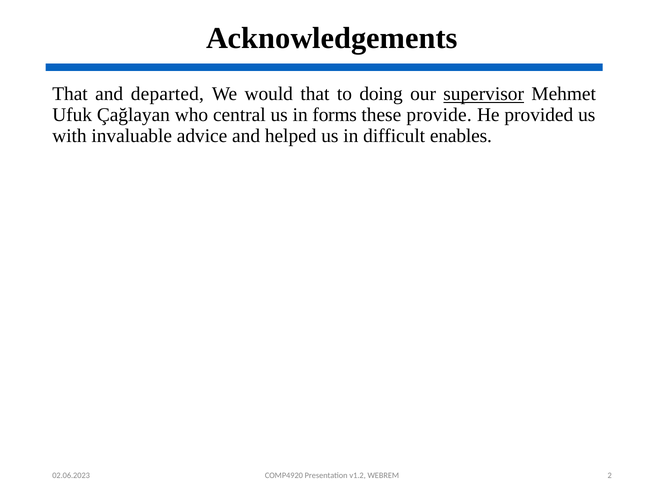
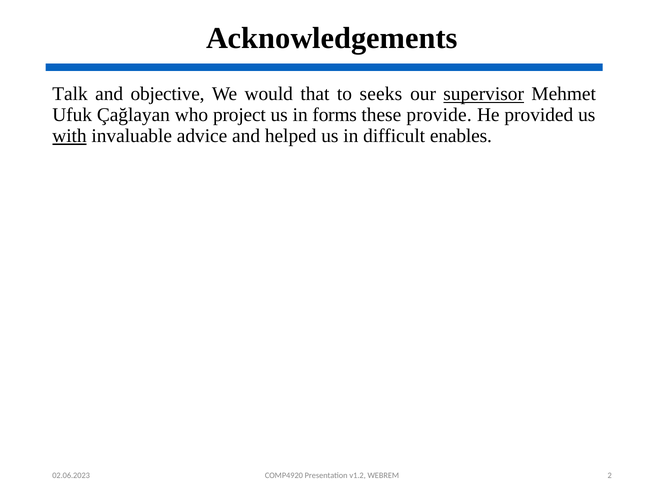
That at (70, 94): That -> Talk
departed: departed -> objective
doing: doing -> seeks
central: central -> project
with underline: none -> present
